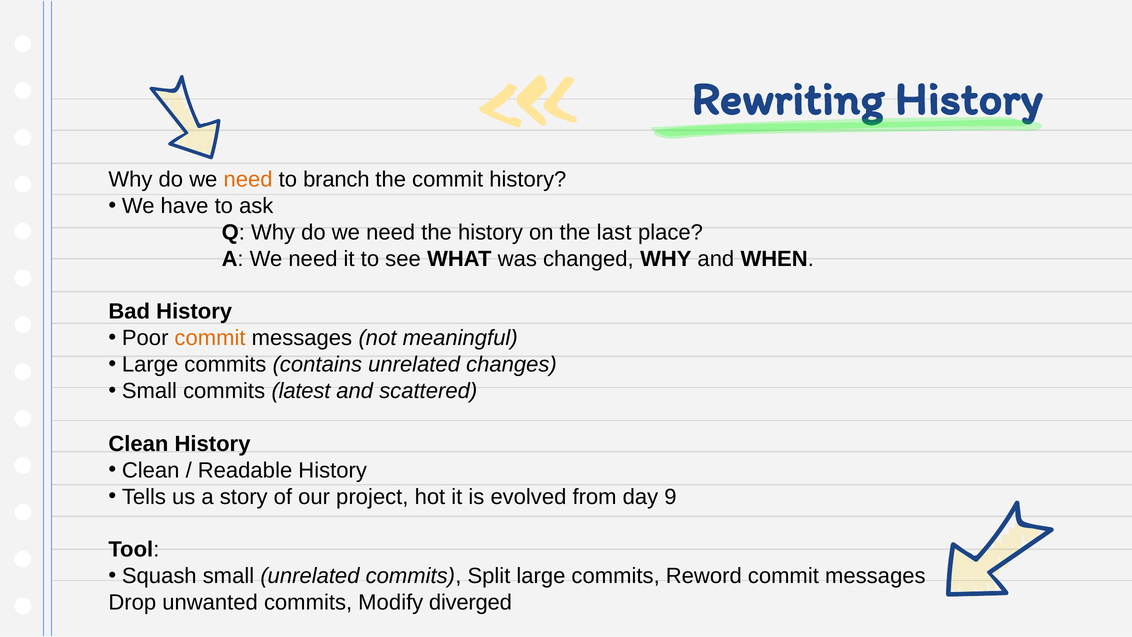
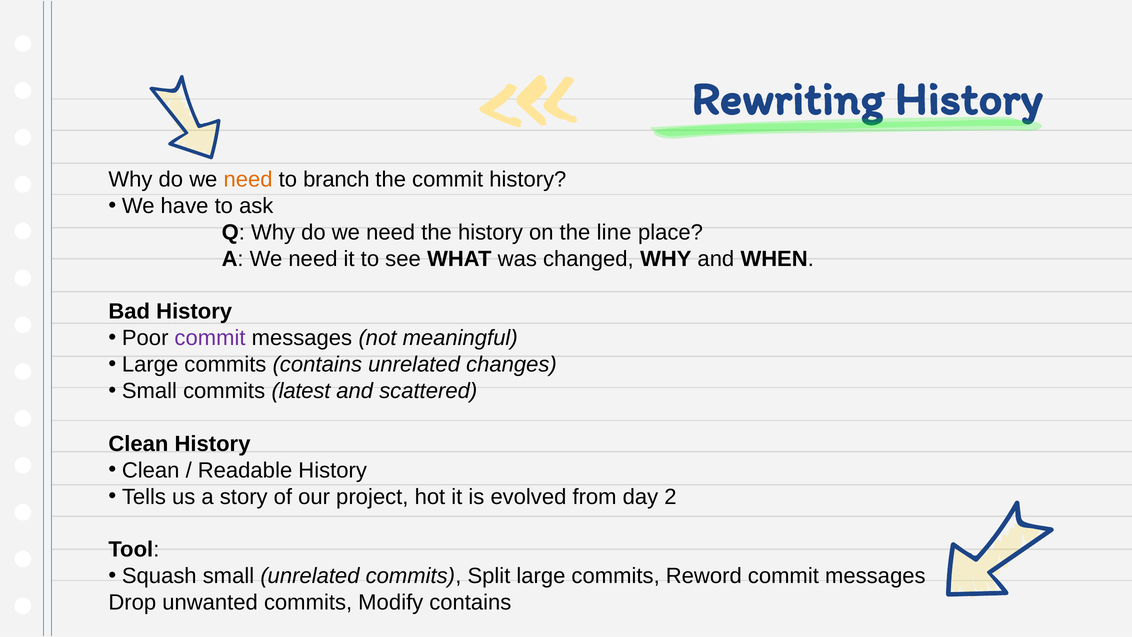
last: last -> line
commit at (210, 338) colour: orange -> purple
9: 9 -> 2
Modify diverged: diverged -> contains
